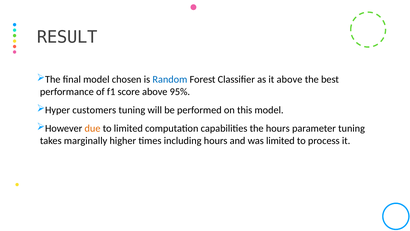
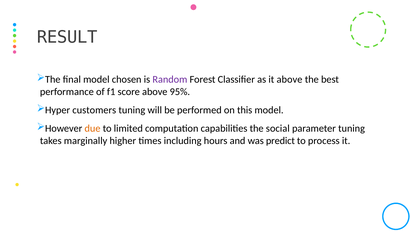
Random colour: blue -> purple
the hours: hours -> social
was limited: limited -> predict
